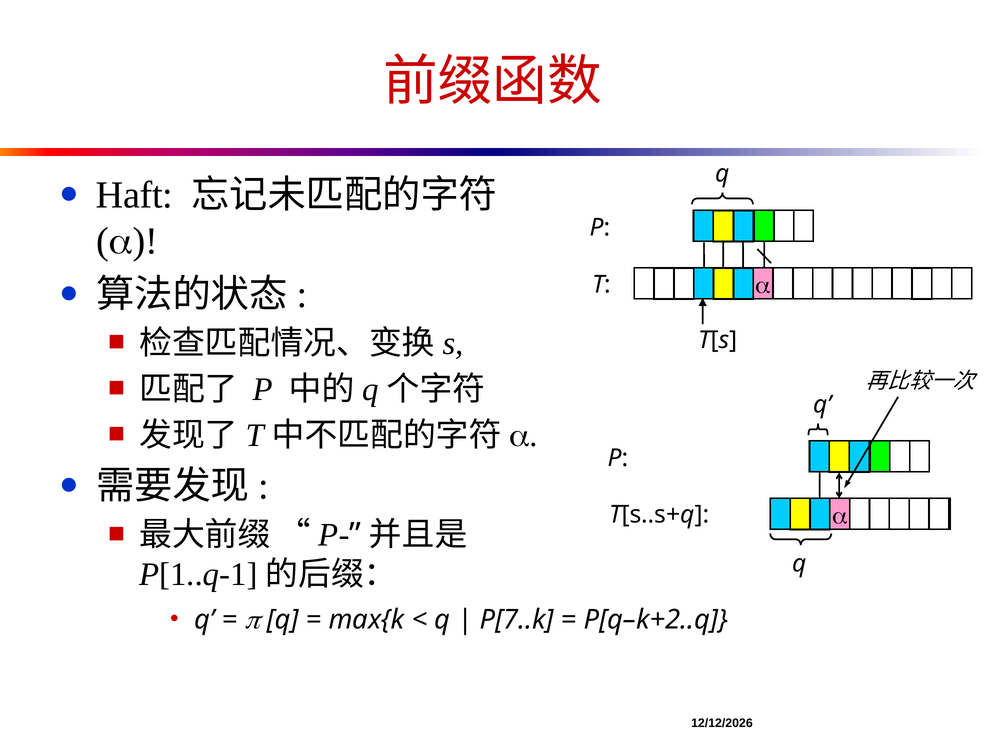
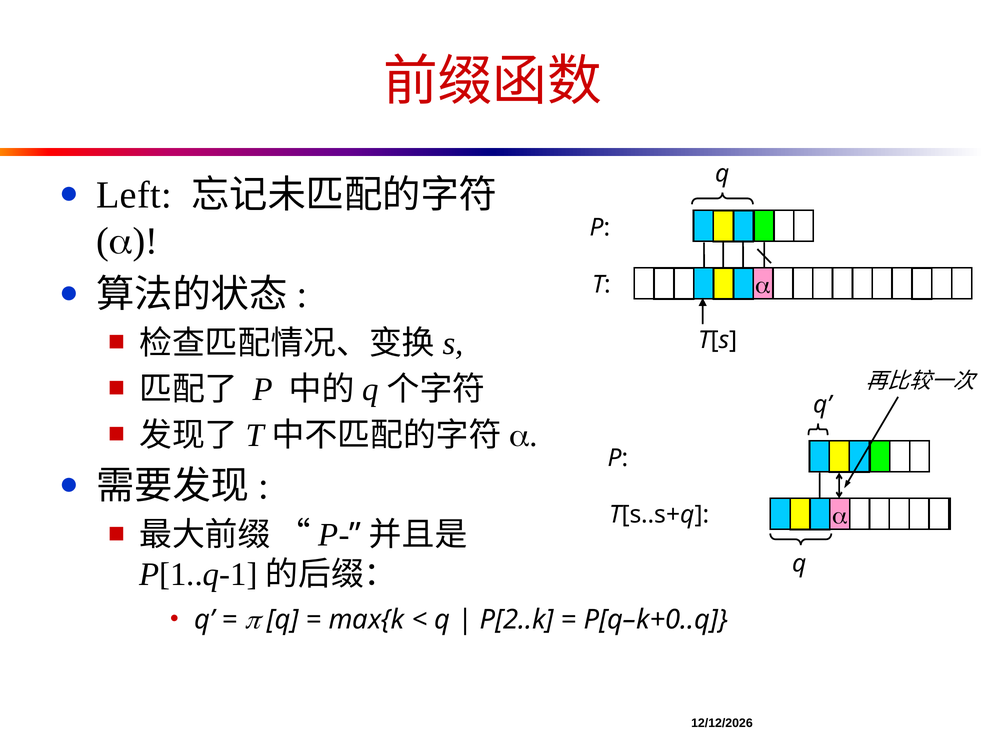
Haft: Haft -> Left
P[7..k: P[7..k -> P[2..k
P[q–k+2..q: P[q–k+2..q -> P[q–k+0..q
